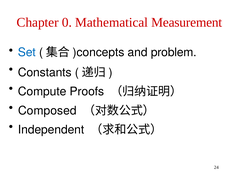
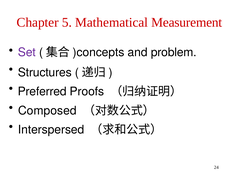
0: 0 -> 5
Set colour: blue -> purple
Constants: Constants -> Structures
Compute: Compute -> Preferred
Independent: Independent -> Interspersed
